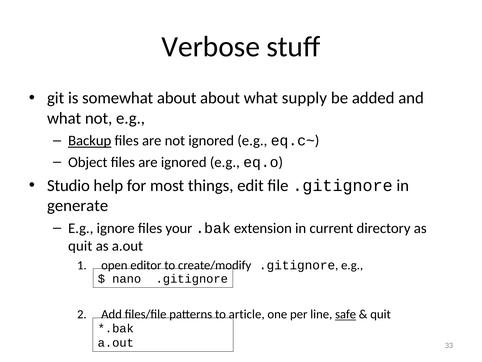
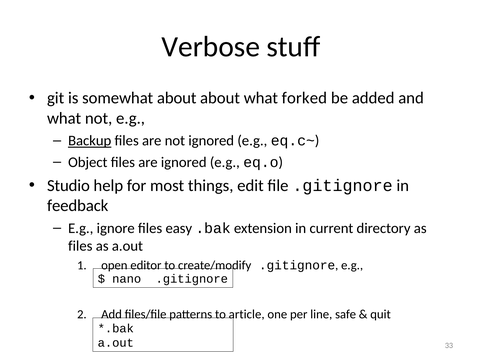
supply: supply -> forked
generate: generate -> feedback
your: your -> easy
quit at (80, 245): quit -> files
safe underline: present -> none
